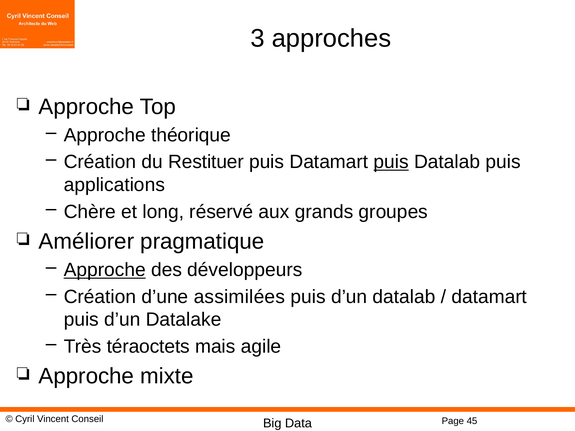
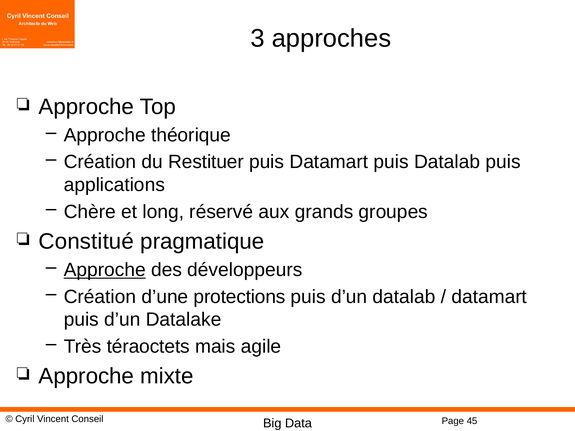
puis at (391, 162) underline: present -> none
Améliorer: Améliorer -> Constitué
assimilées: assimilées -> protections
